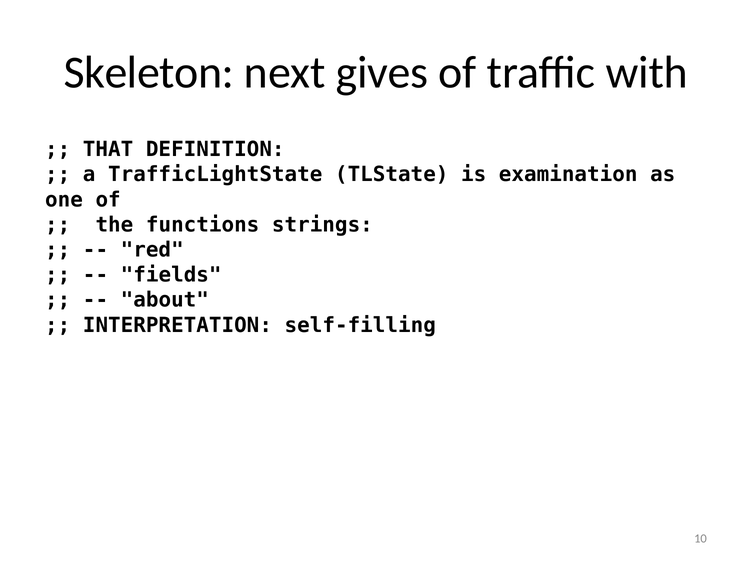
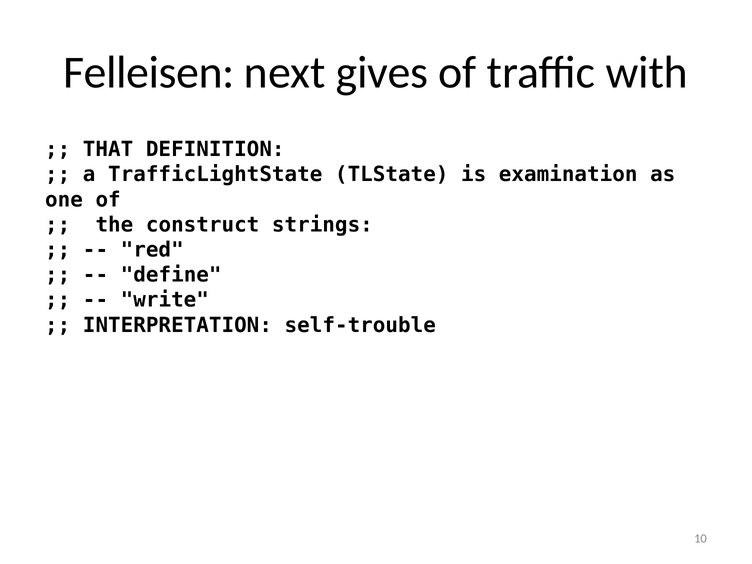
Skeleton: Skeleton -> Felleisen
functions: functions -> construct
fields: fields -> define
about: about -> write
self-filling: self-filling -> self-trouble
